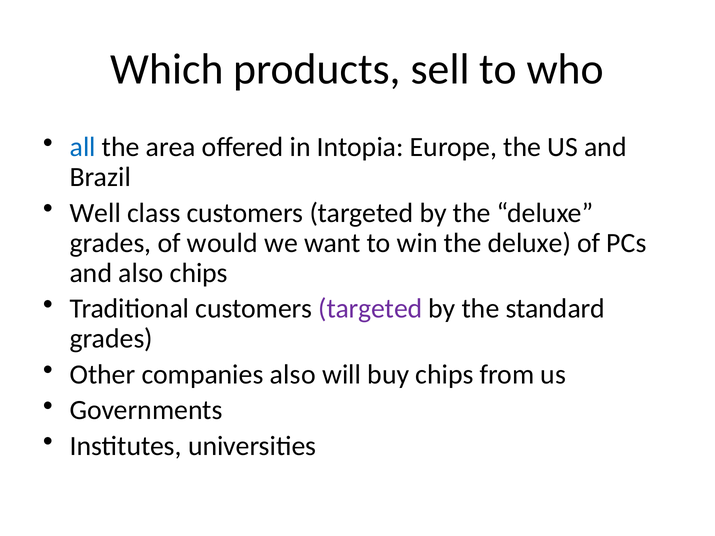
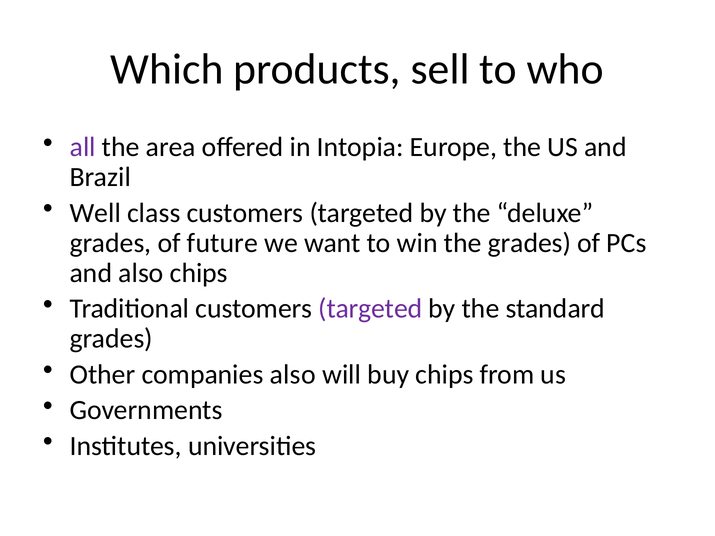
all colour: blue -> purple
would: would -> future
win the deluxe: deluxe -> grades
